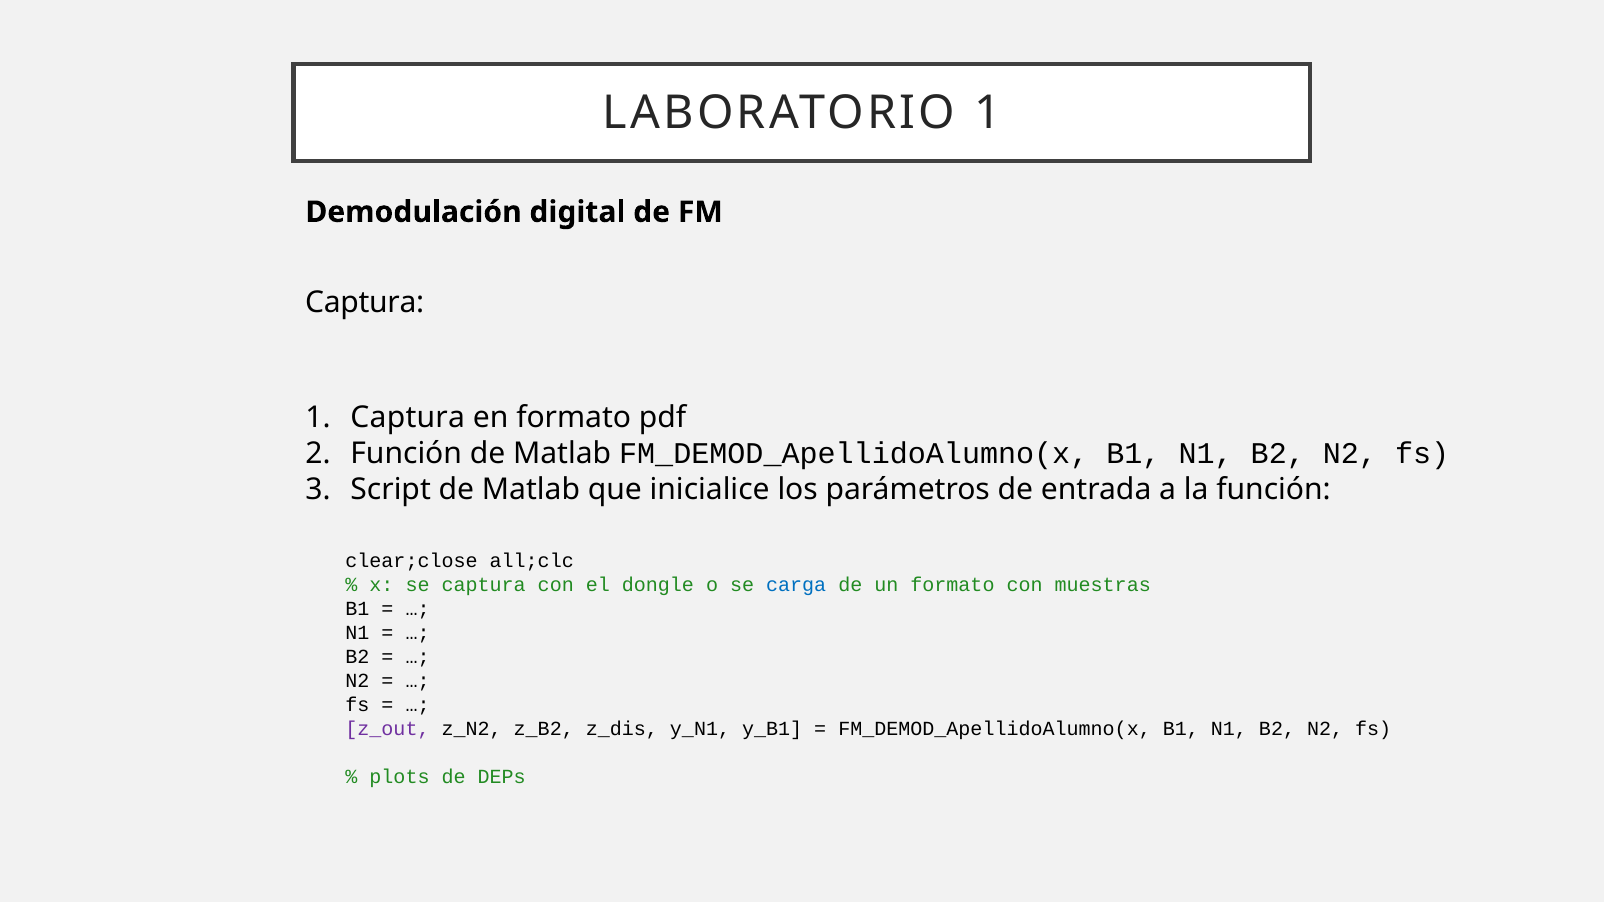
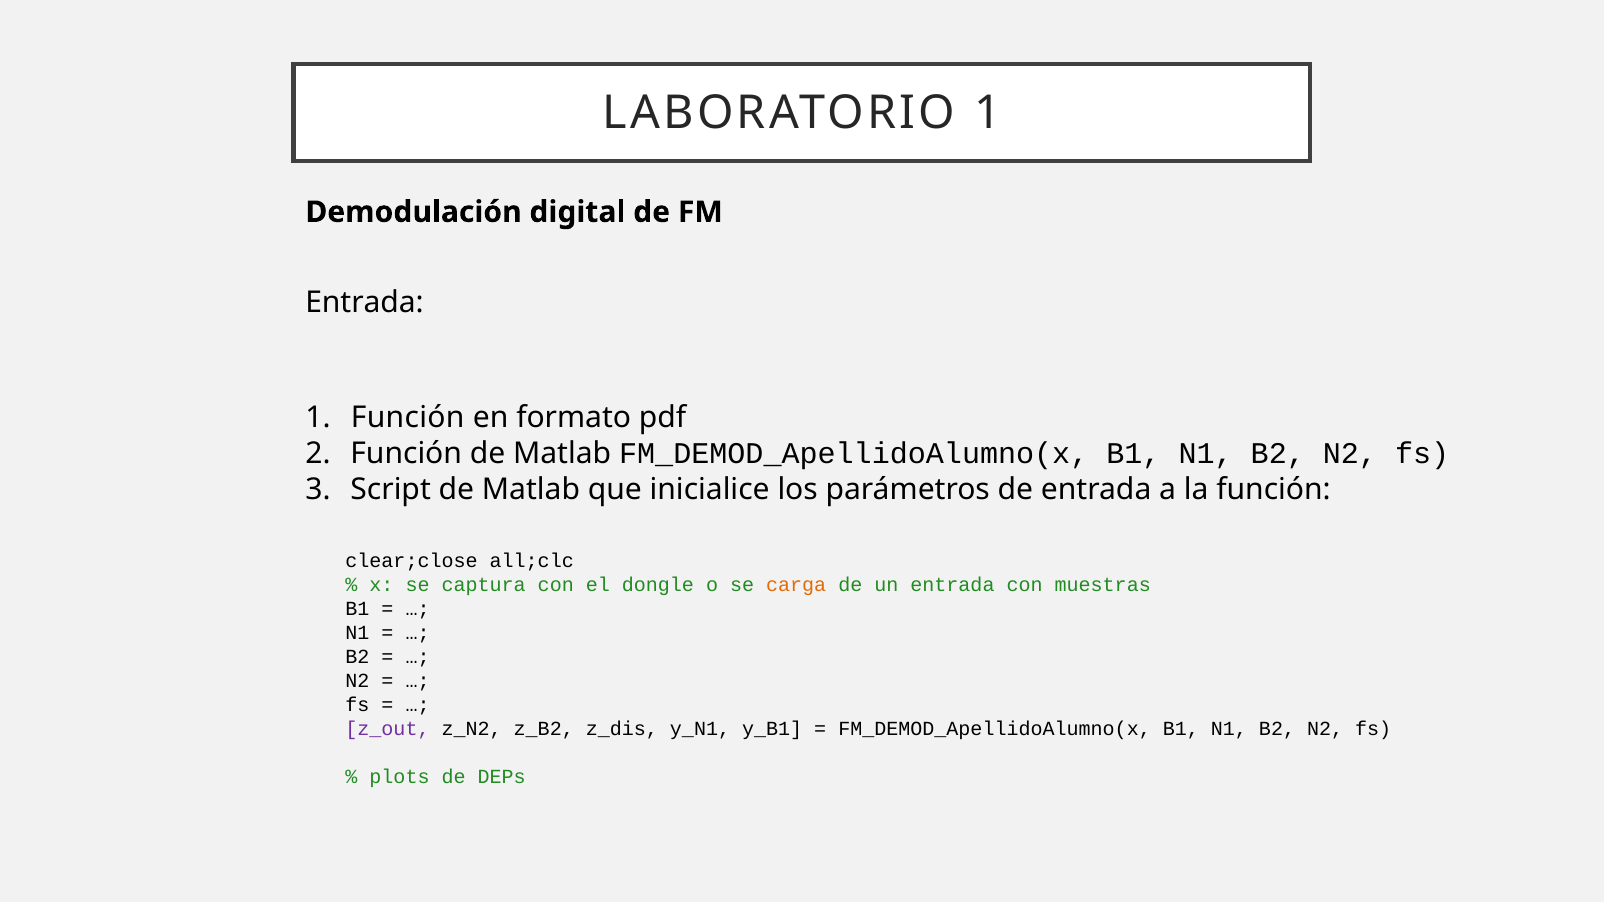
Captura at (365, 302): Captura -> Entrada
1 Captura: Captura -> Función
carga colour: blue -> orange
un formato: formato -> entrada
